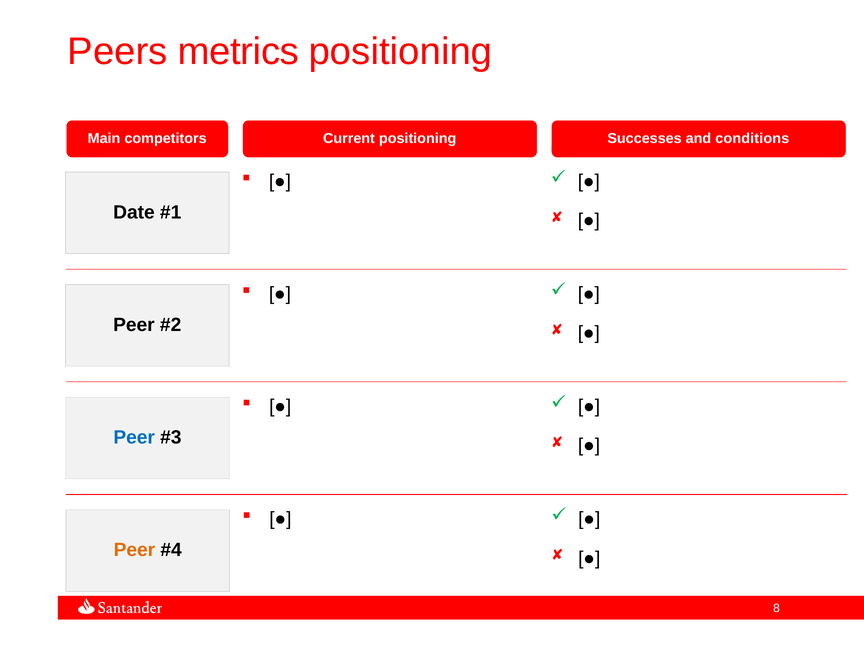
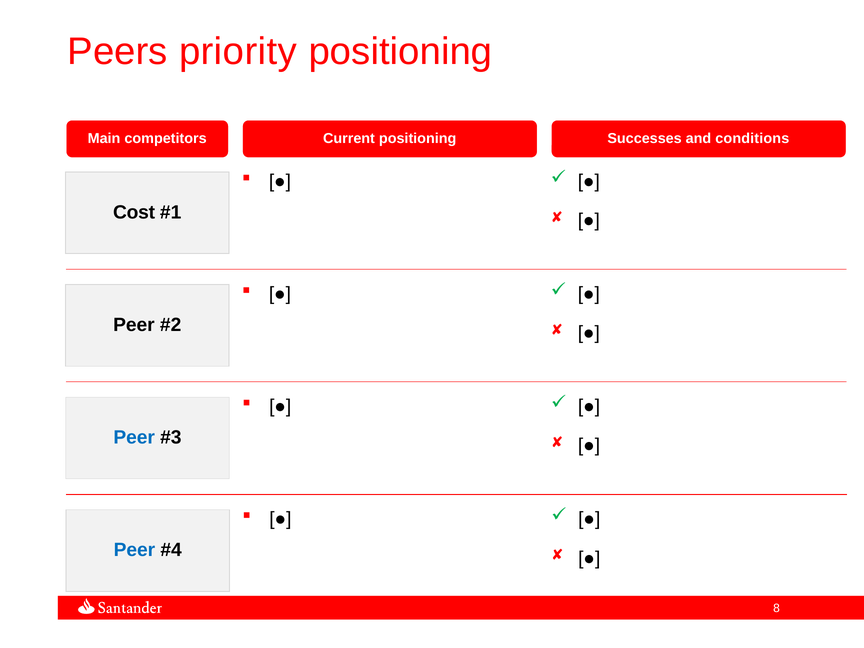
metrics: metrics -> priority
Date: Date -> Cost
Peer at (134, 550) colour: orange -> blue
